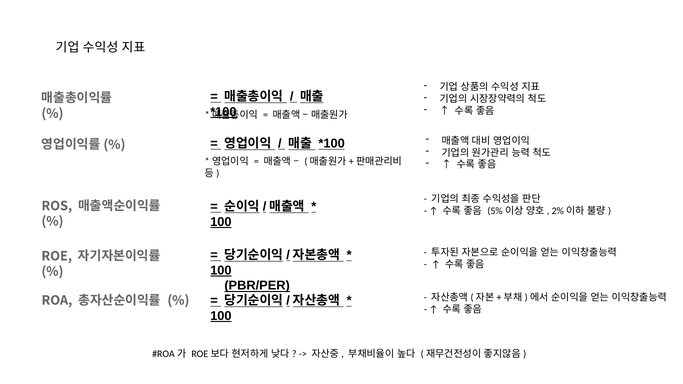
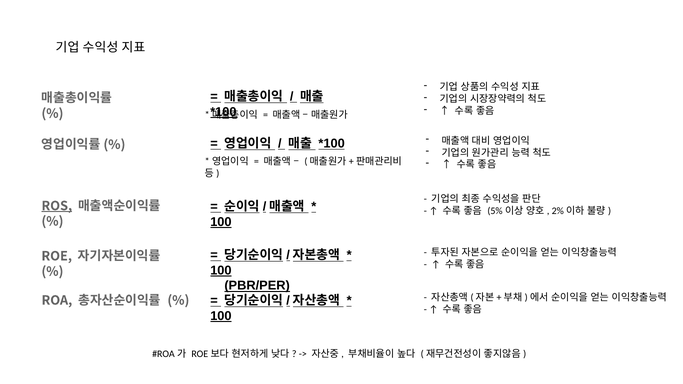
ROS underline: none -> present
